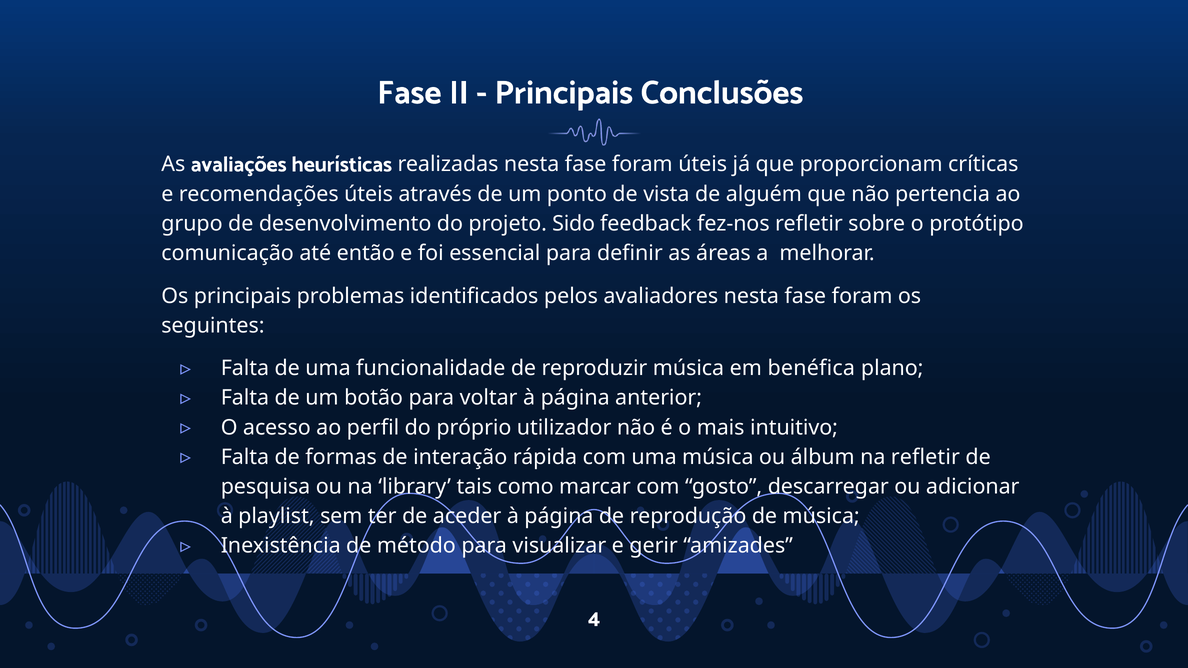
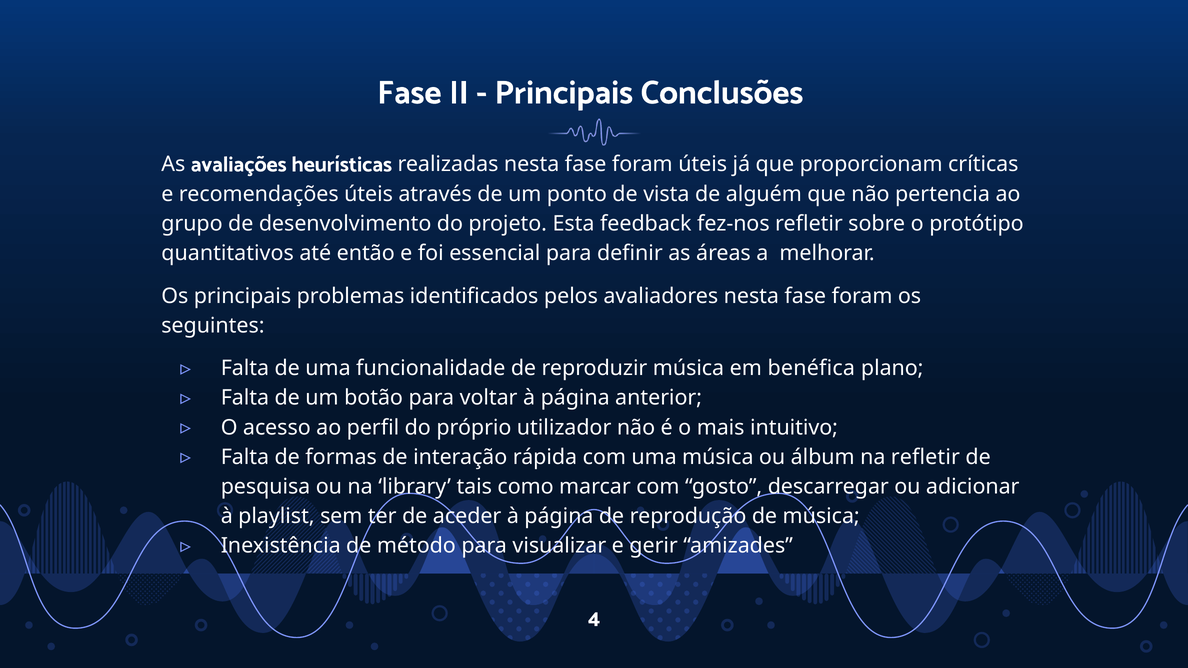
Sido: Sido -> Esta
comunicação: comunicação -> quantitativos
